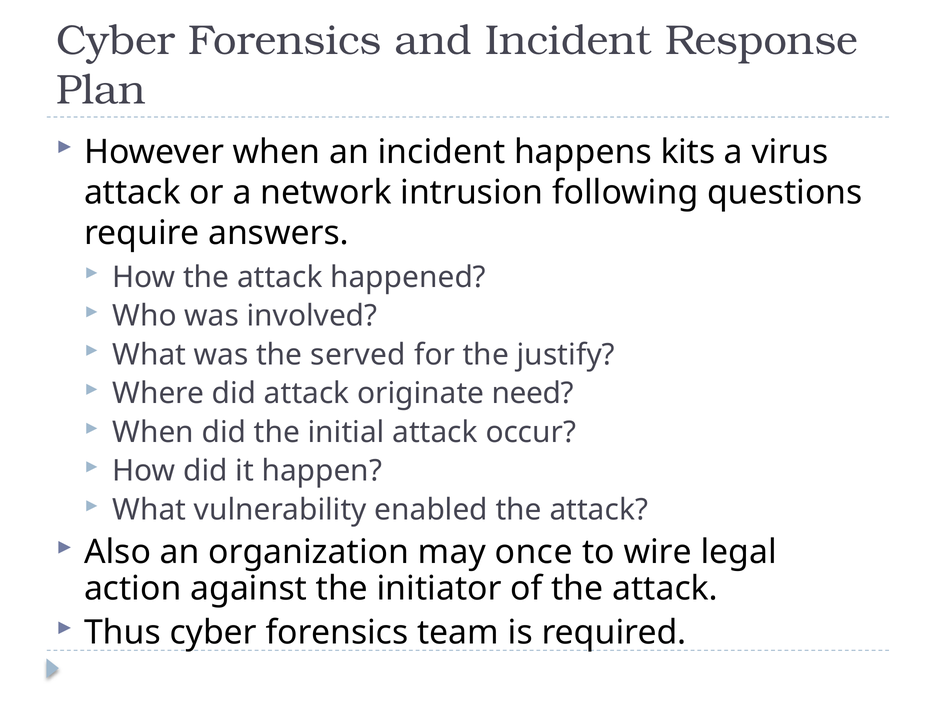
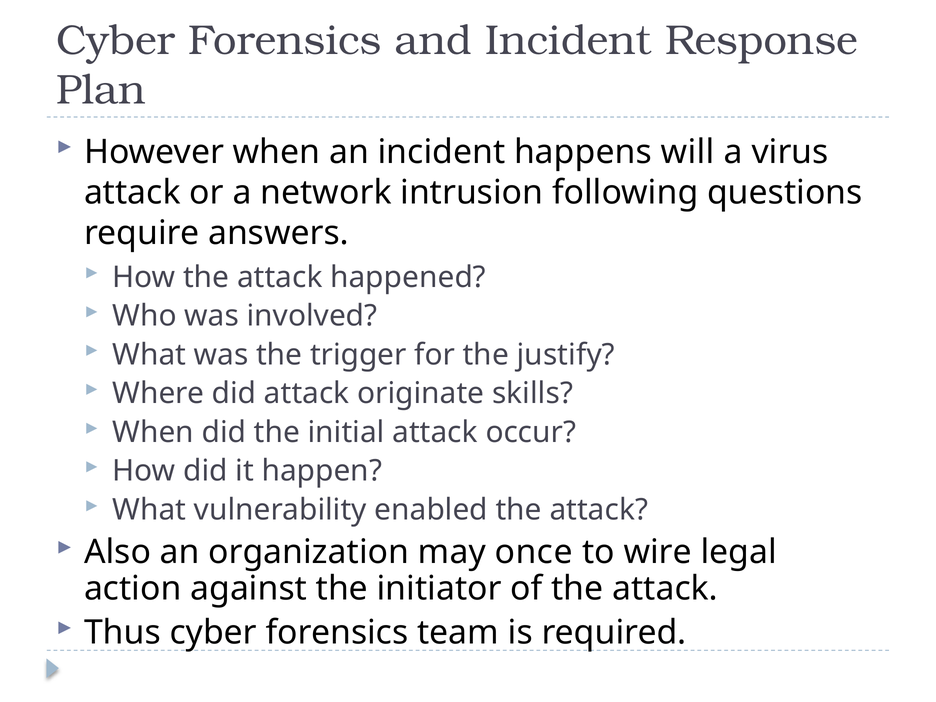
kits: kits -> will
served: served -> trigger
need: need -> skills
